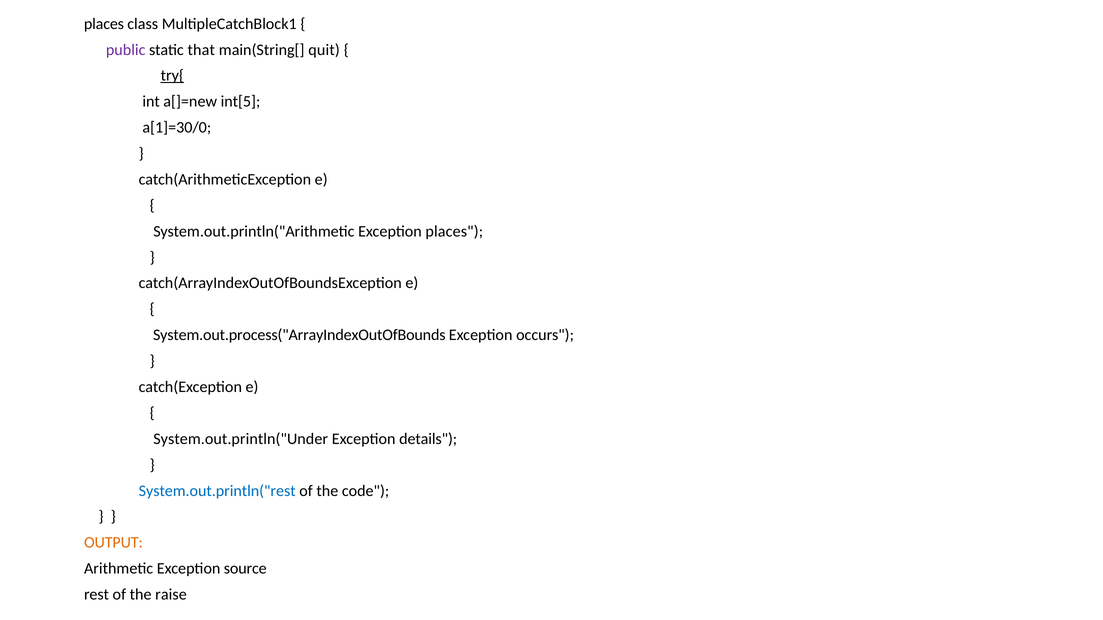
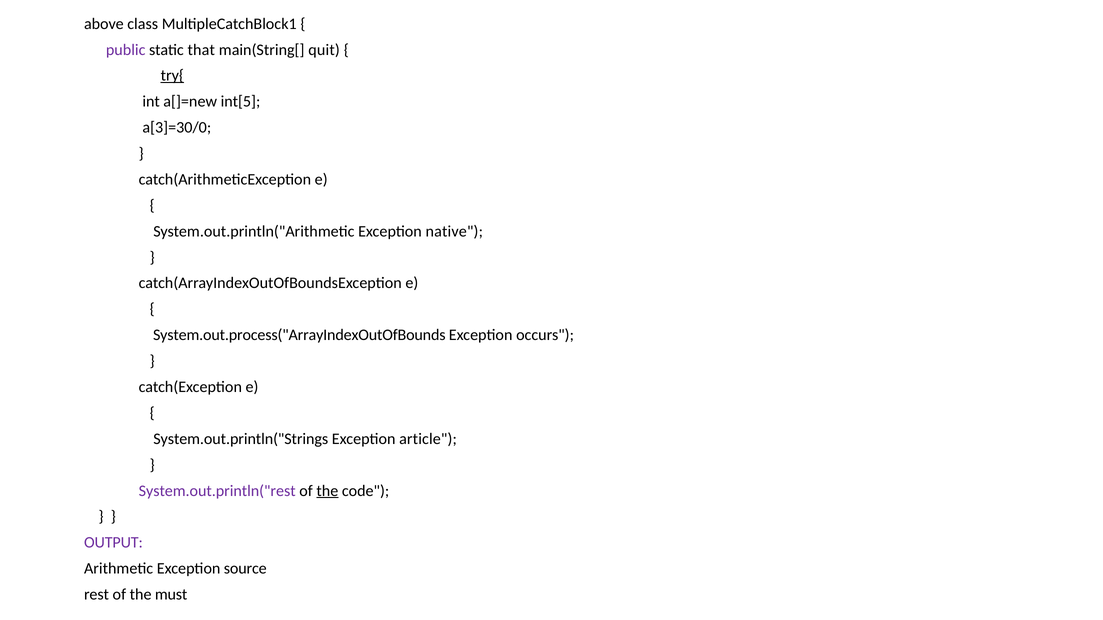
places at (104, 24): places -> above
a[1]=30/0: a[1]=30/0 -> a[3]=30/0
Exception places: places -> native
System.out.println("Under: System.out.println("Under -> System.out.println("Strings
details: details -> article
System.out.println("rest colour: blue -> purple
the at (327, 491) underline: none -> present
OUTPUT colour: orange -> purple
raise: raise -> must
